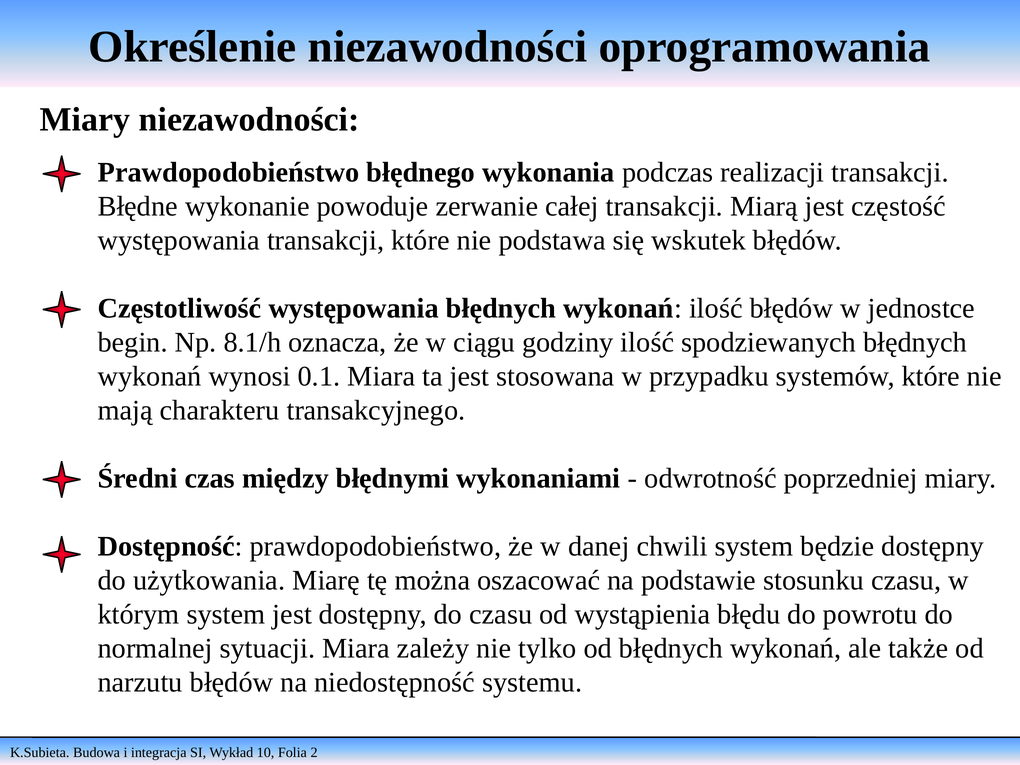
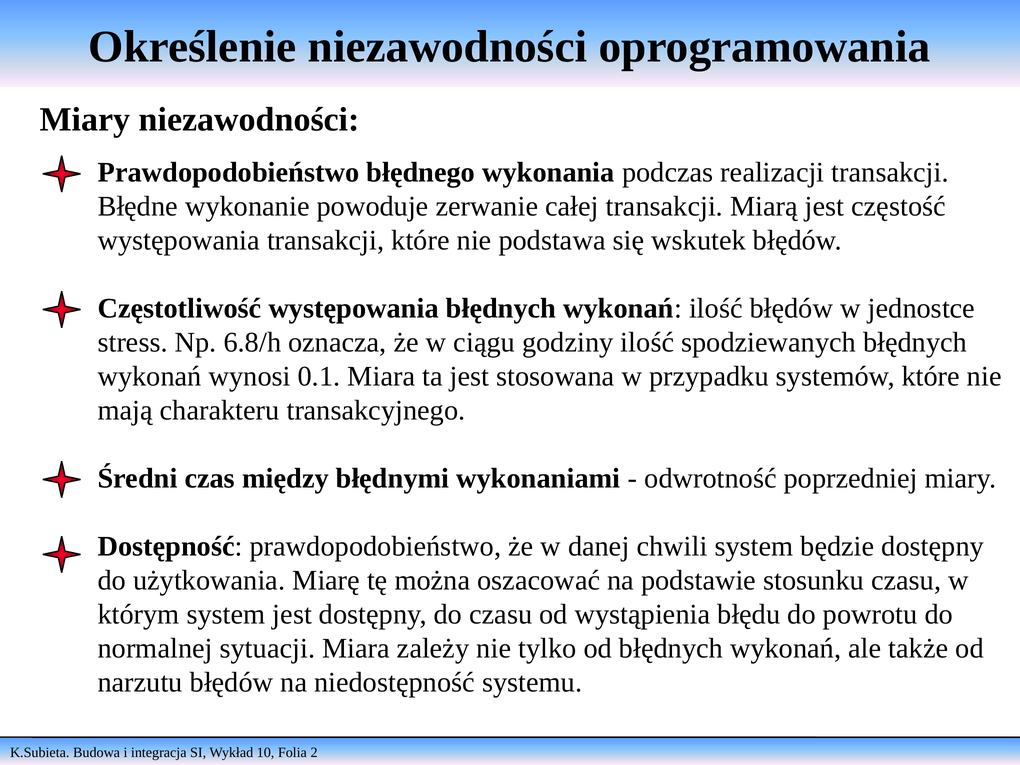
begin: begin -> stress
8.1/h: 8.1/h -> 6.8/h
